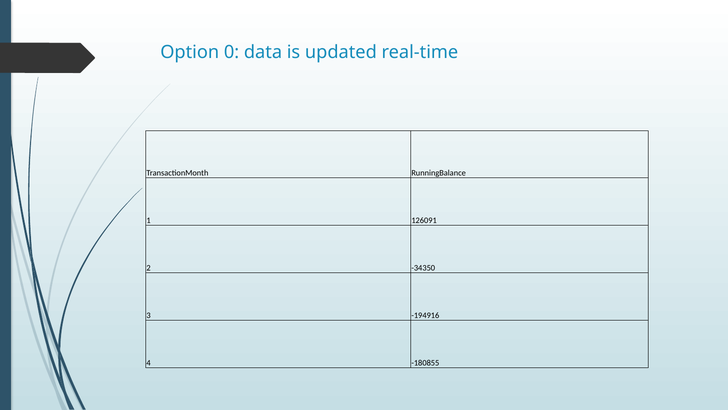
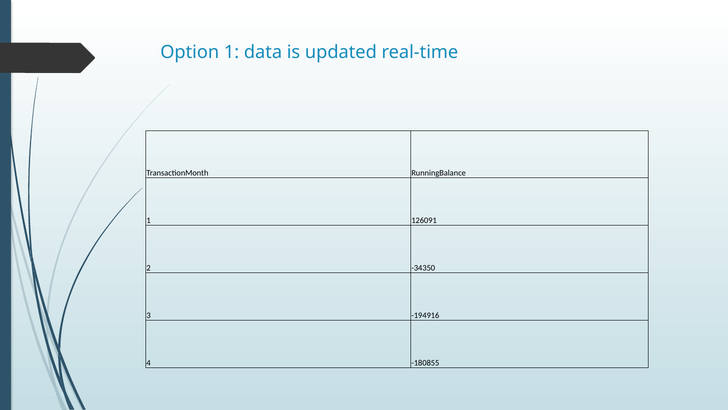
Option 0: 0 -> 1
